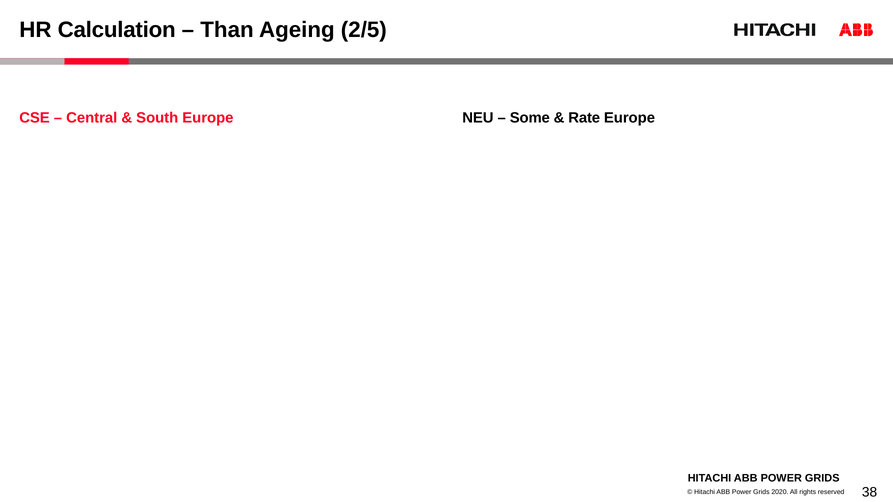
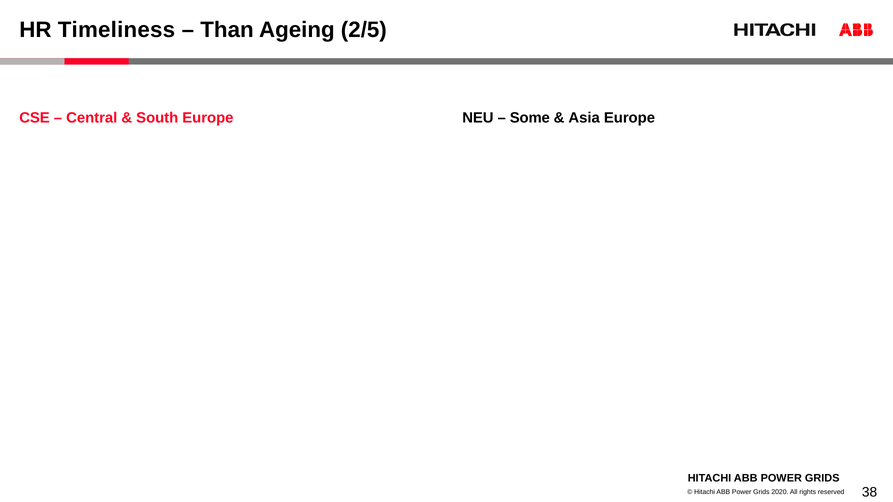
Calculation: Calculation -> Timeliness
Rate: Rate -> Asia
